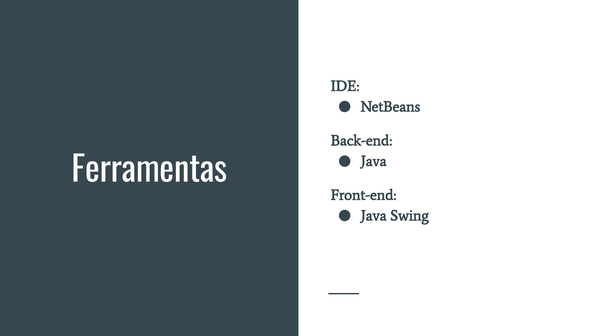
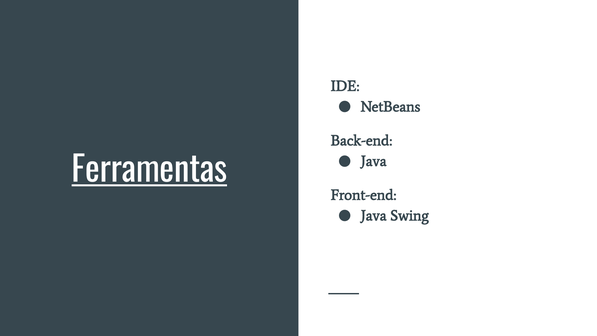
Ferramentas underline: none -> present
